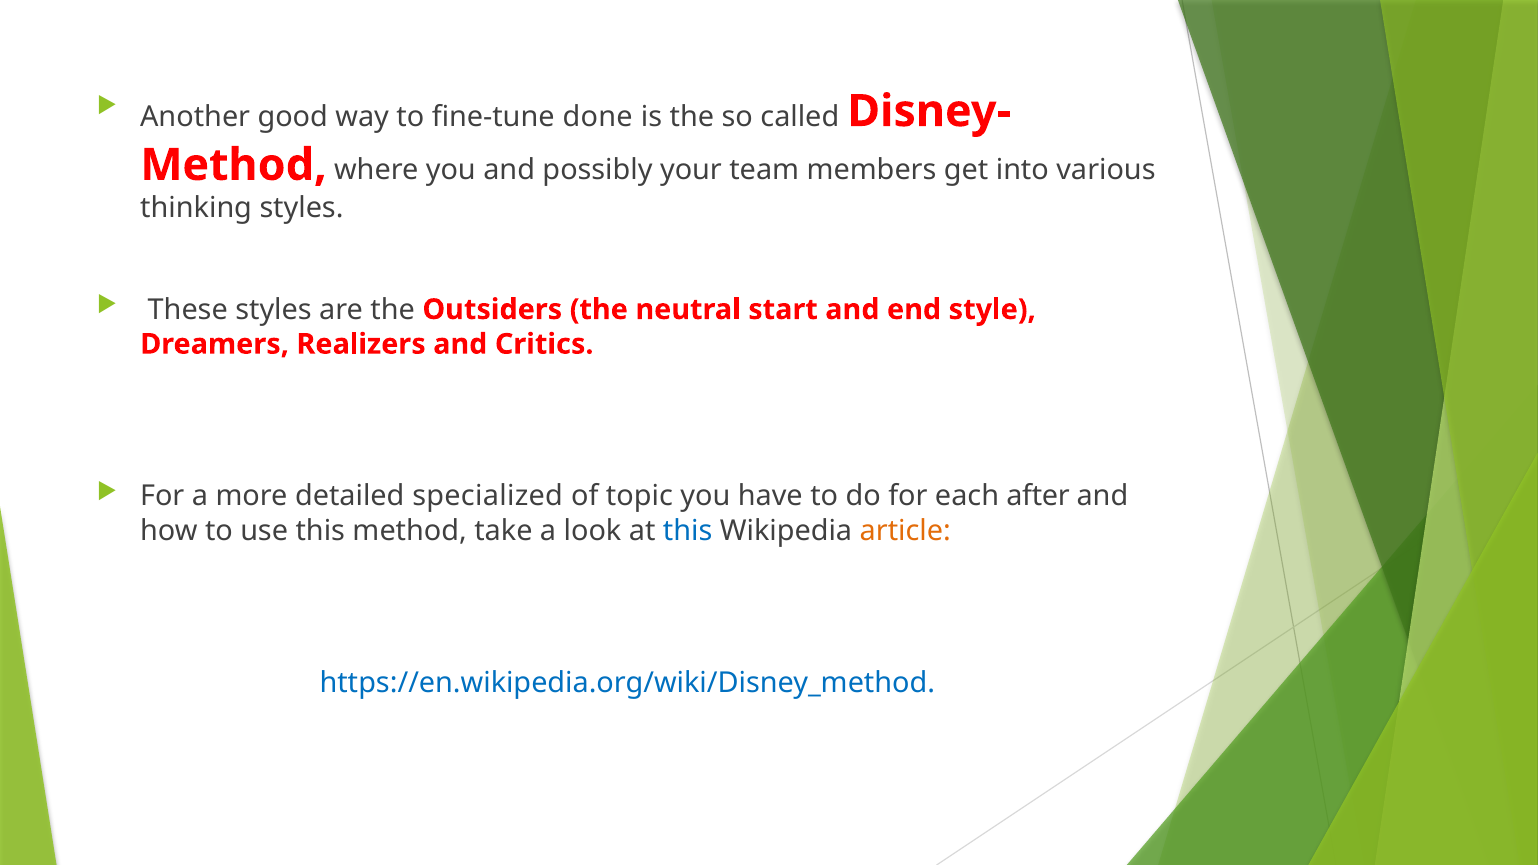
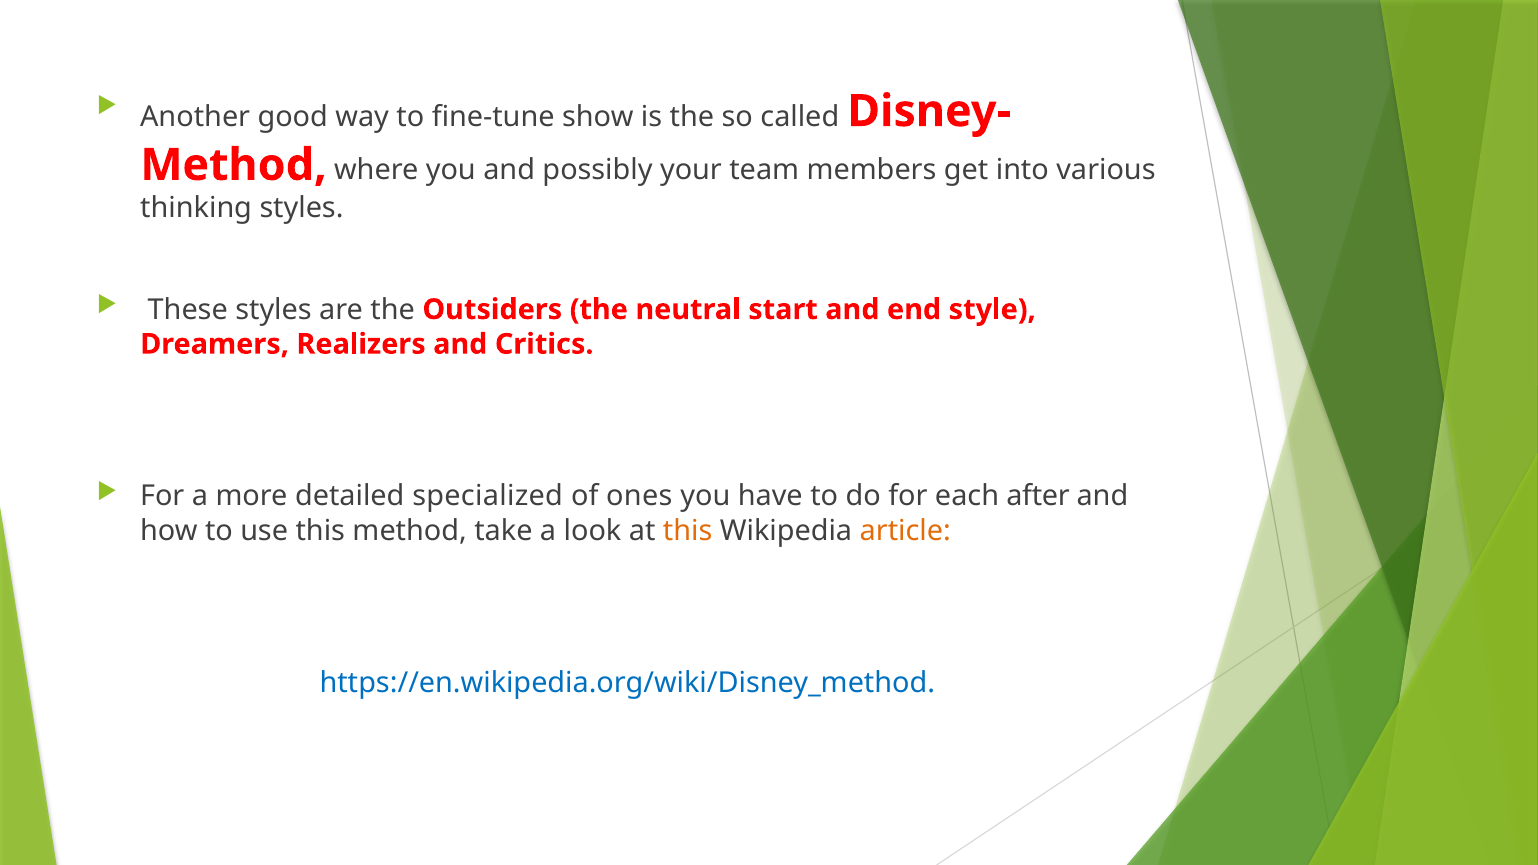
done: done -> show
topic: topic -> ones
this at (688, 531) colour: blue -> orange
